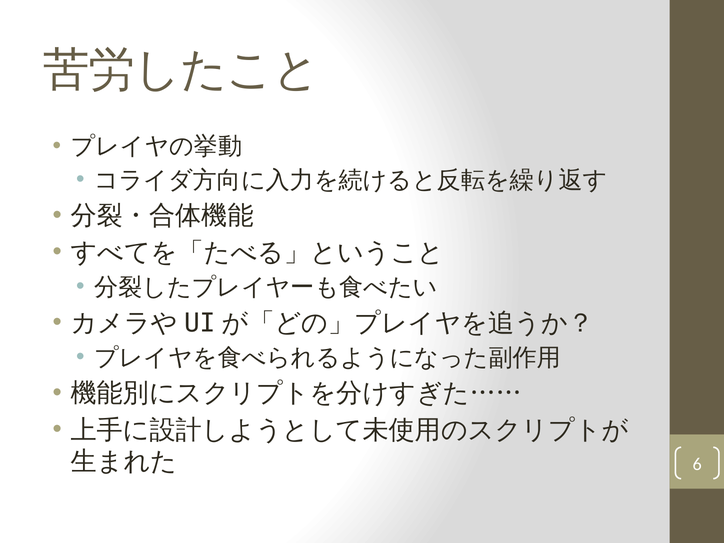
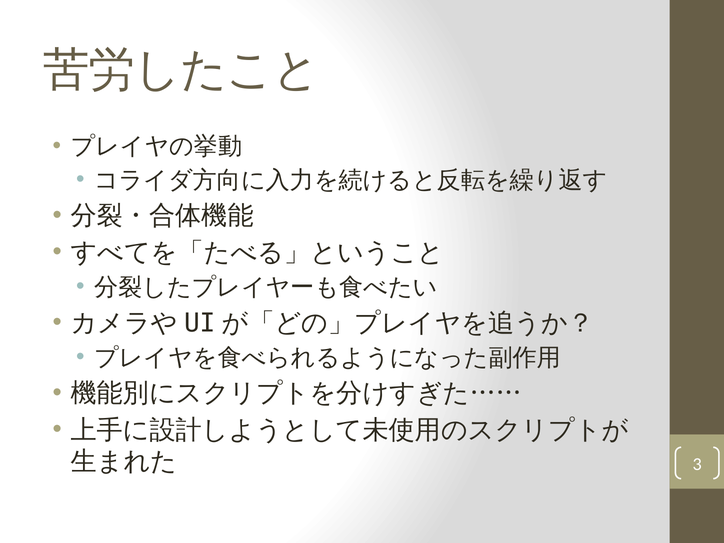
6: 6 -> 3
